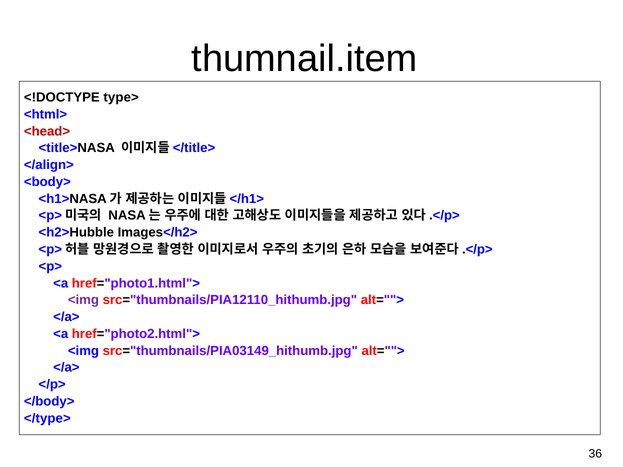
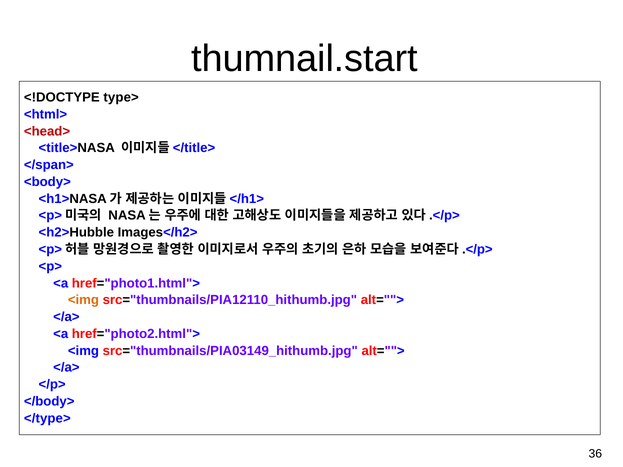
thumnail.item: thumnail.item -> thumnail.start
</align>: </align> -> </span>
<img at (83, 300) colour: purple -> orange
